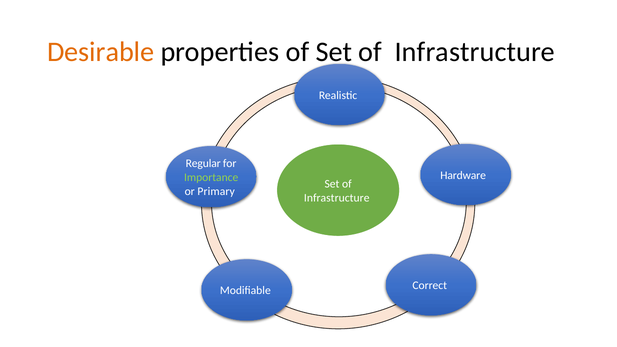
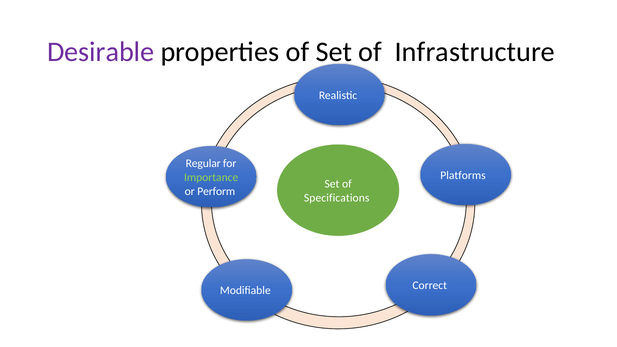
Desirable colour: orange -> purple
Hardware: Hardware -> Platforms
Primary: Primary -> Perform
Infrastructure at (337, 198): Infrastructure -> Specifications
